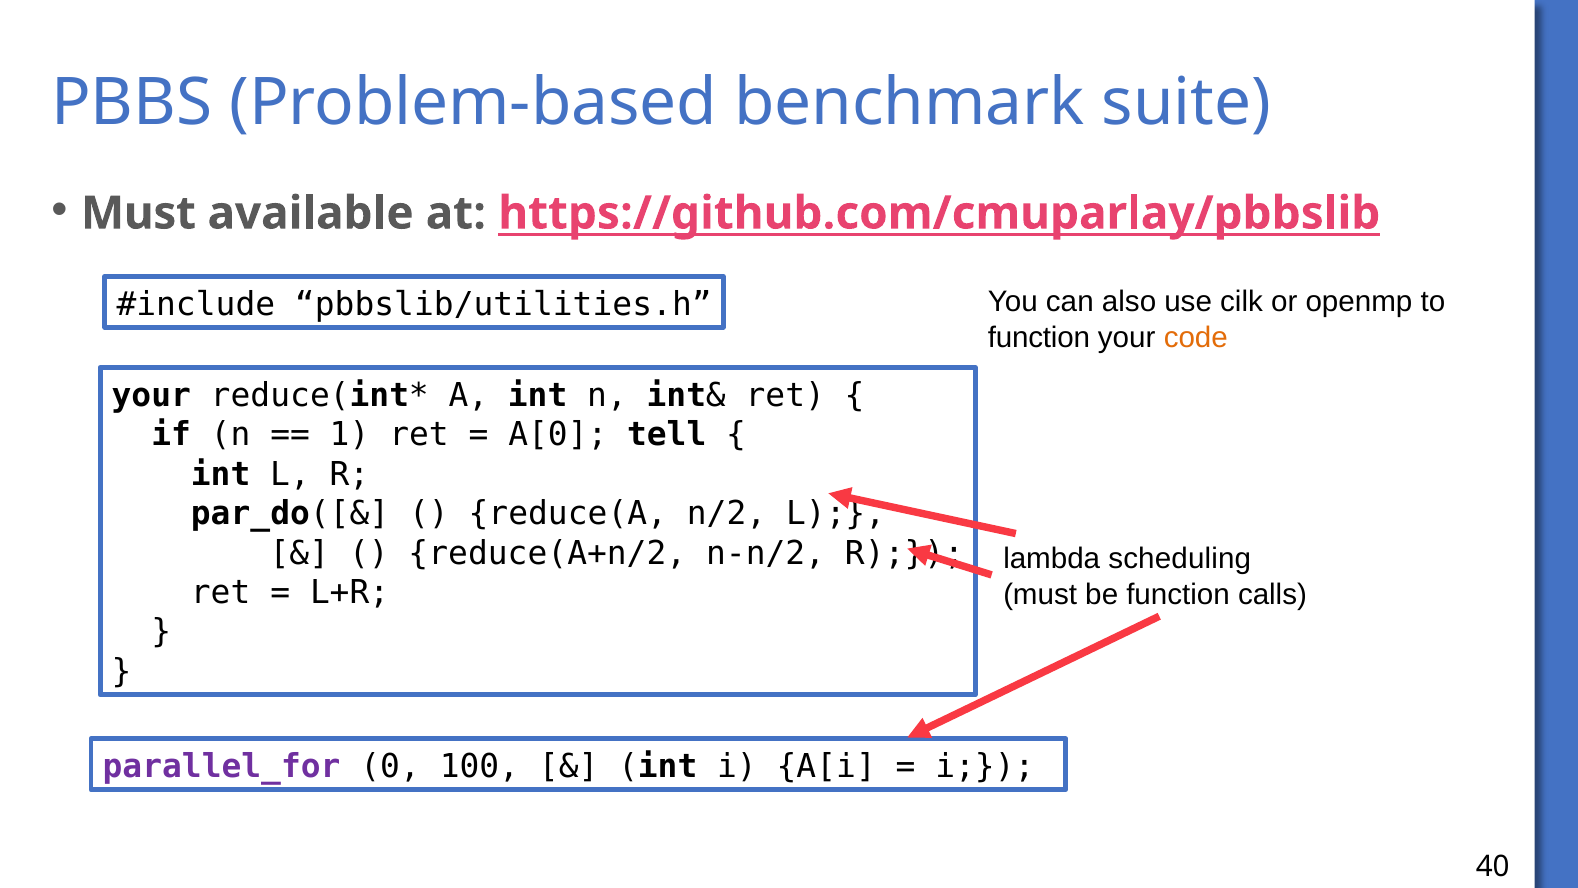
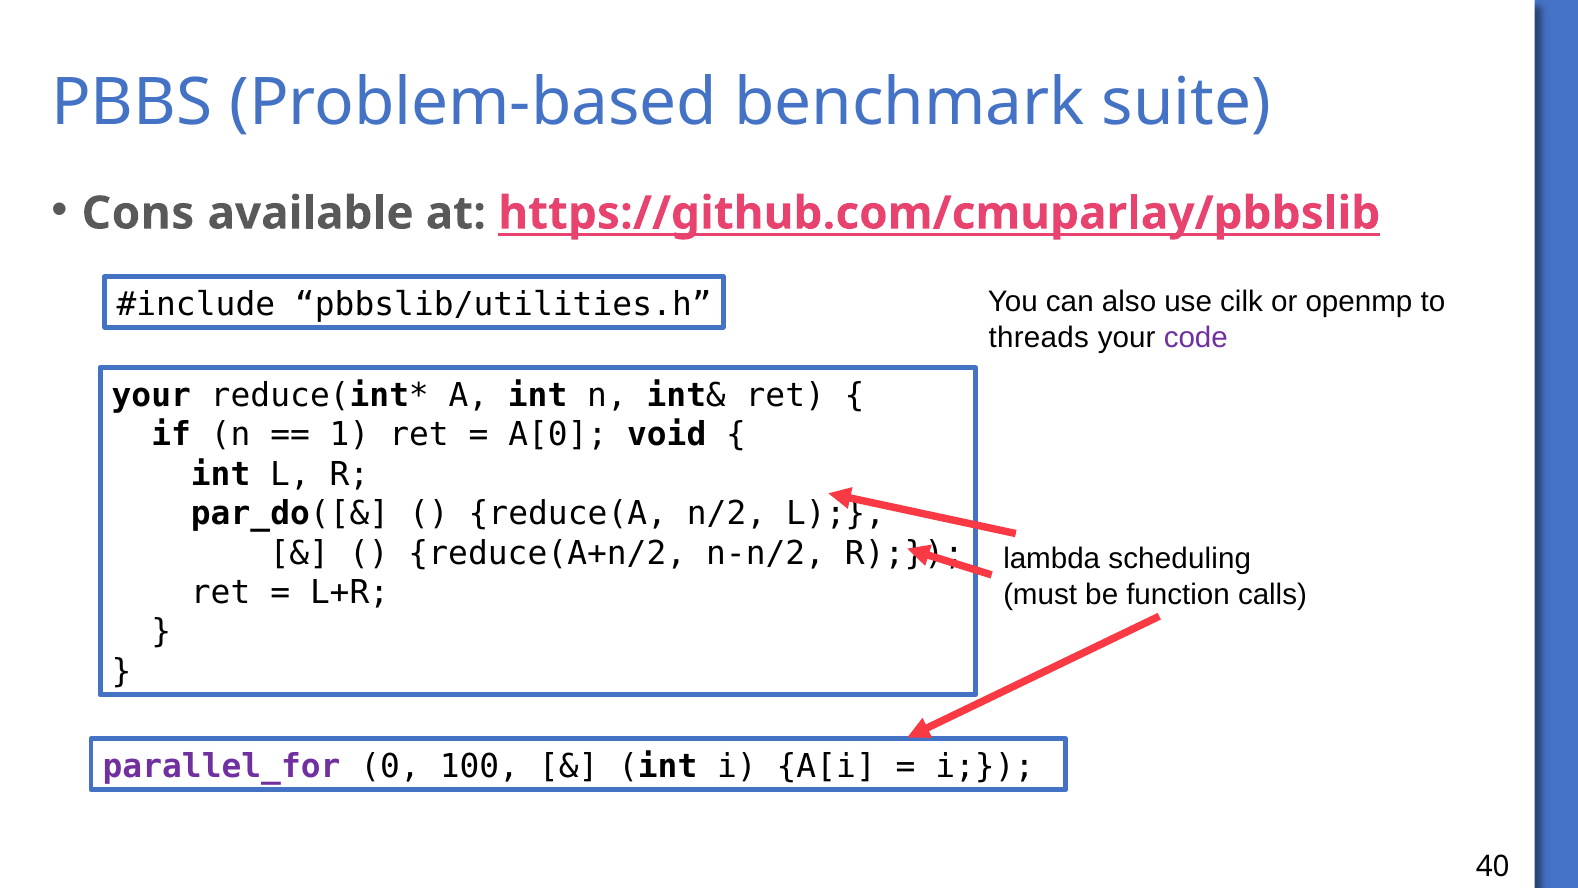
Must at (138, 213): Must -> Cons
function at (1039, 337): function -> threads
code colour: orange -> purple
tell: tell -> void
